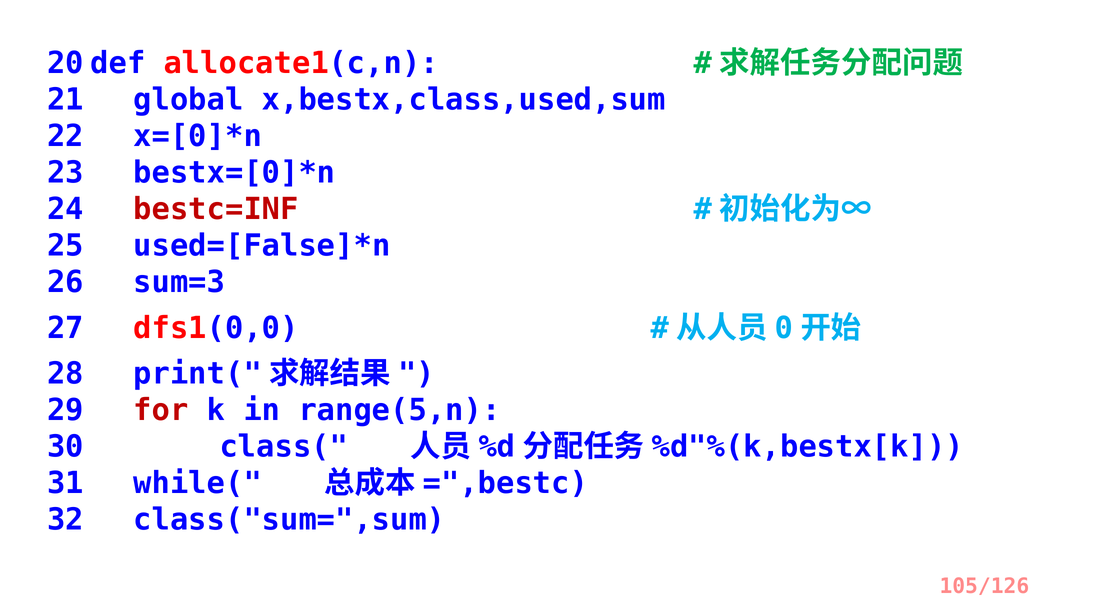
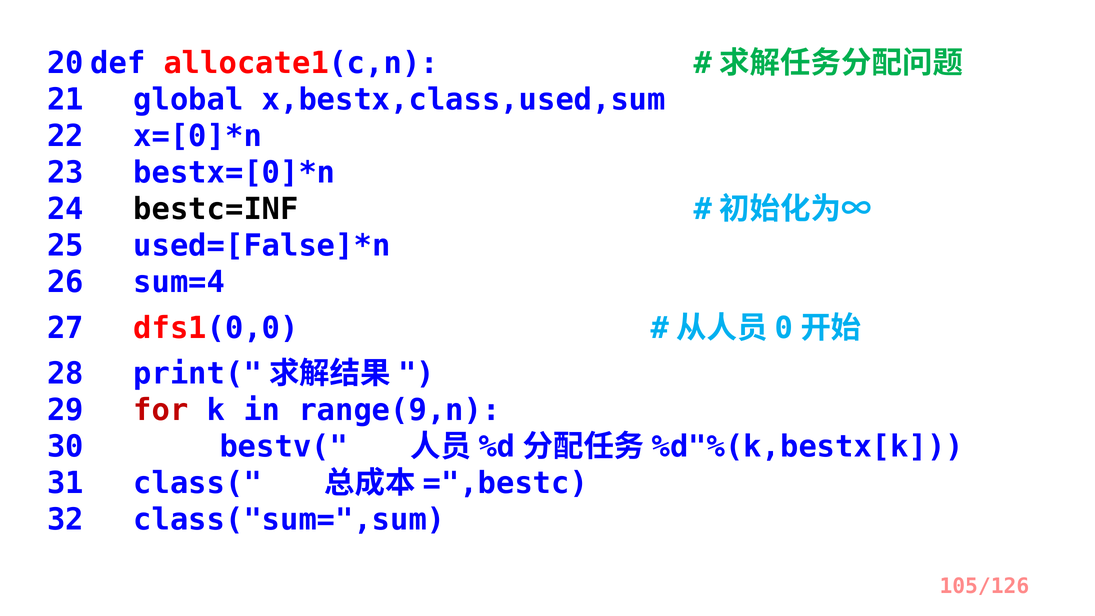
bestc=INF colour: red -> black
sum=3: sum=3 -> sum=4
range(5,n: range(5,n -> range(9,n
class(: class( -> bestv(
while(: while( -> class(
